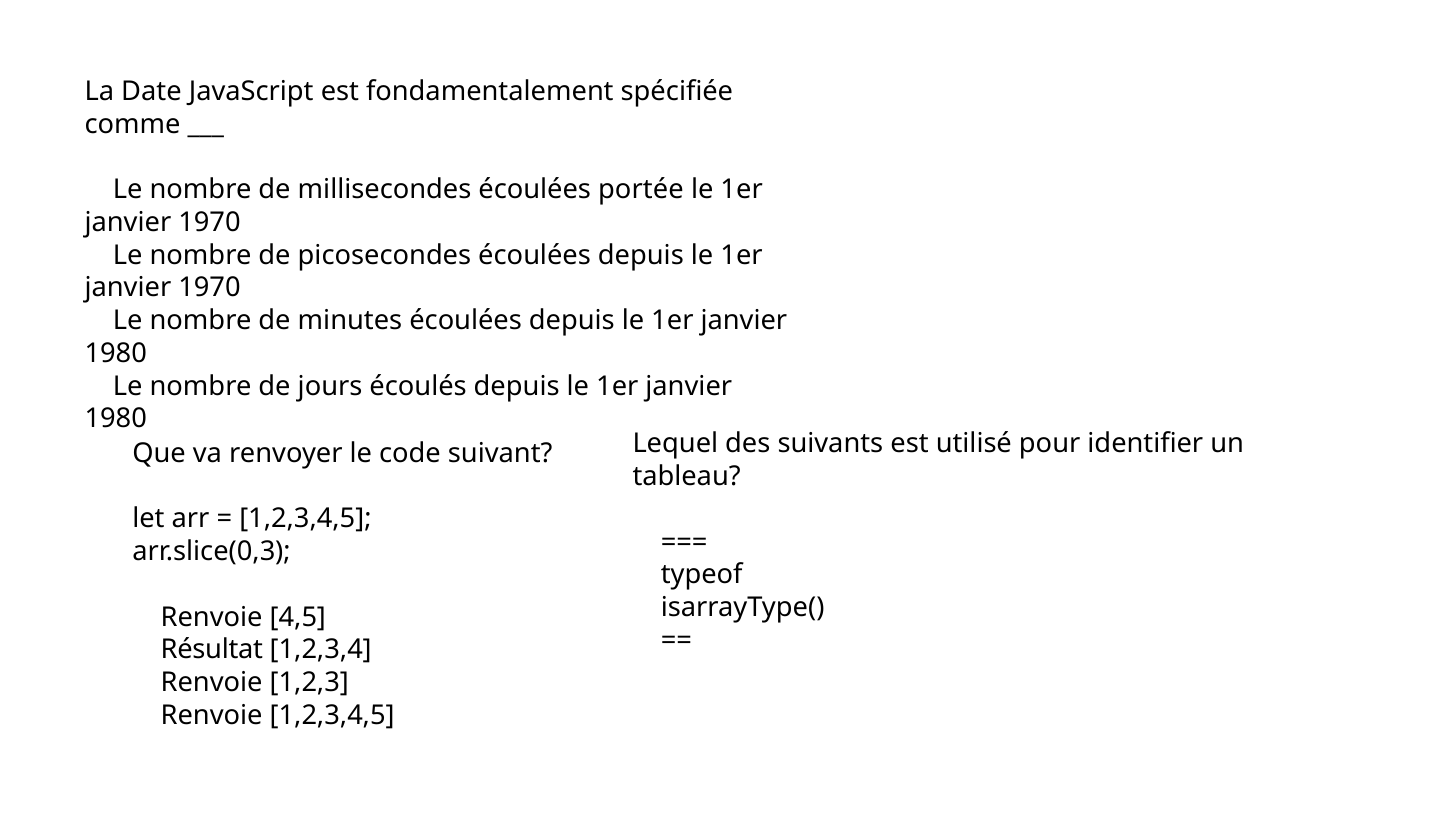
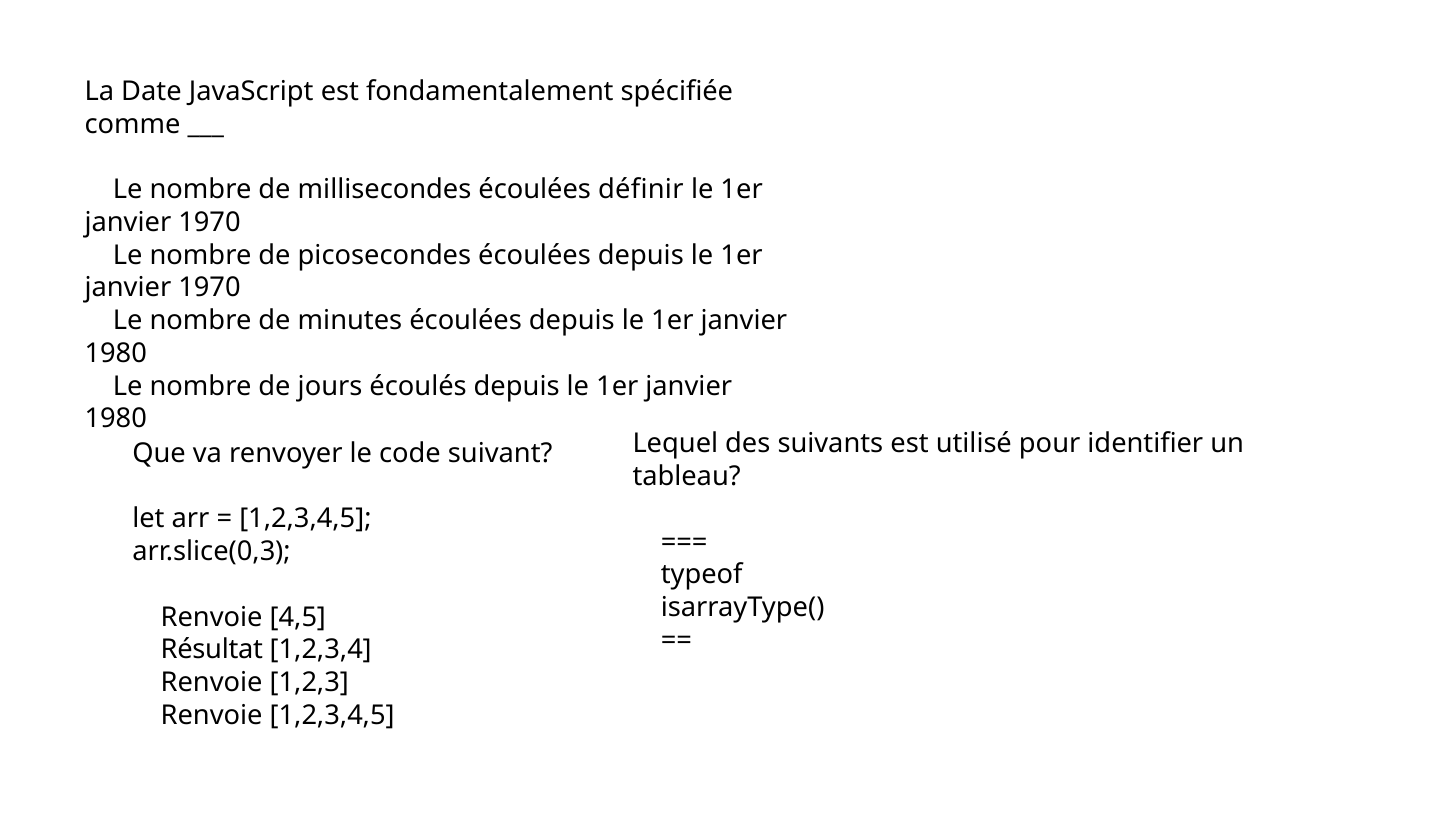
portée: portée -> définir
